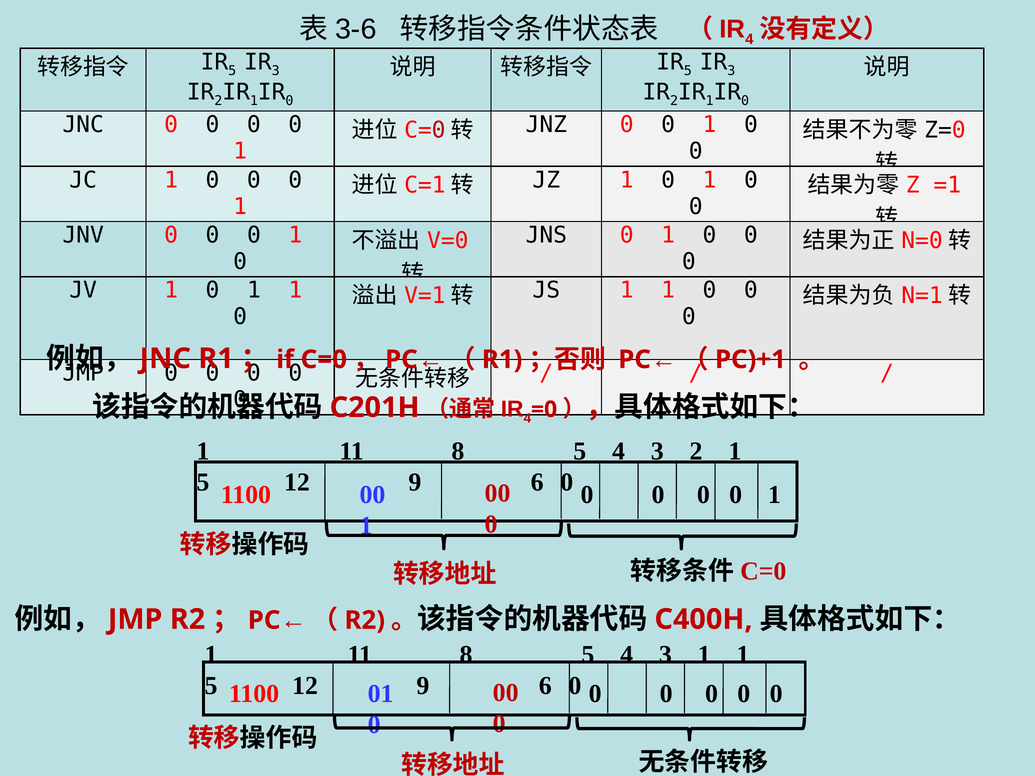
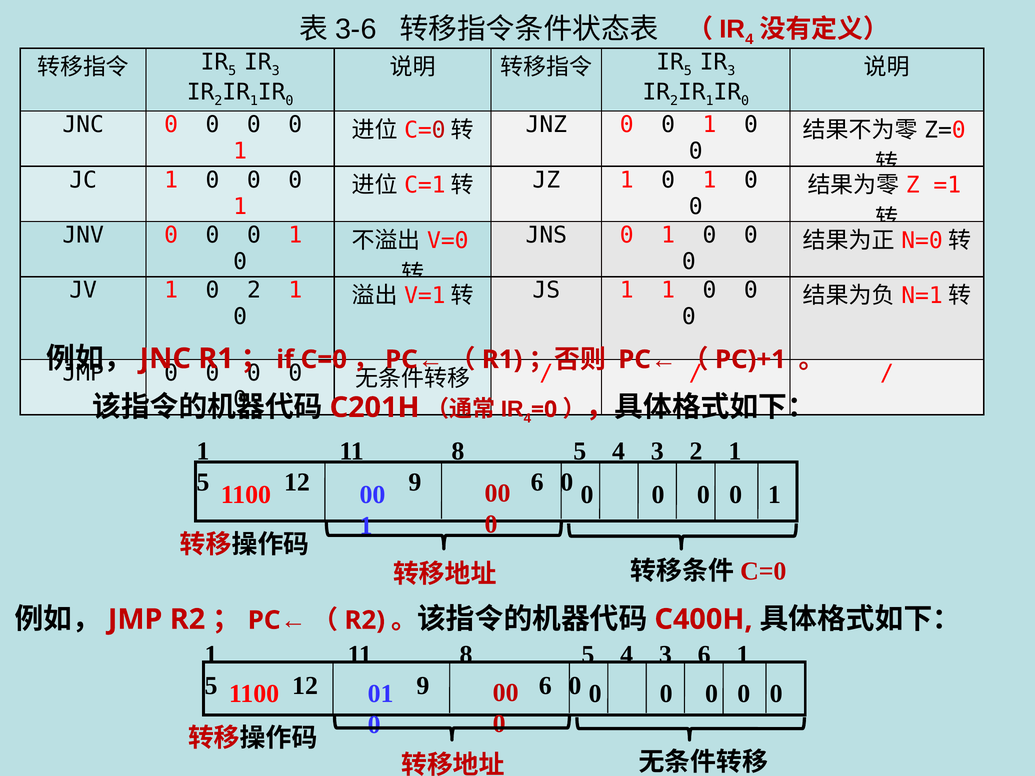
JV 1 0 1: 1 -> 2
3 1: 1 -> 6
